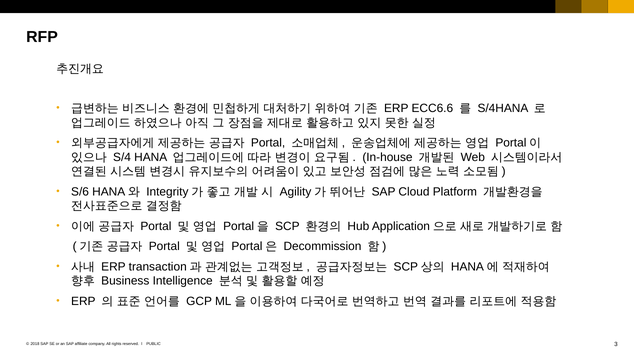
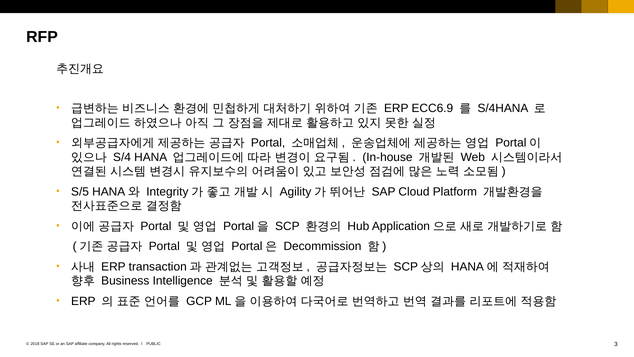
ECC6.6: ECC6.6 -> ECC6.9
S/6: S/6 -> S/5
